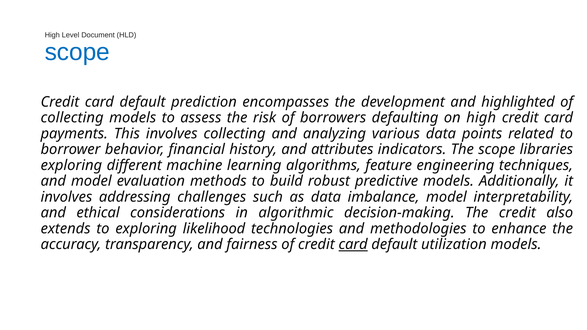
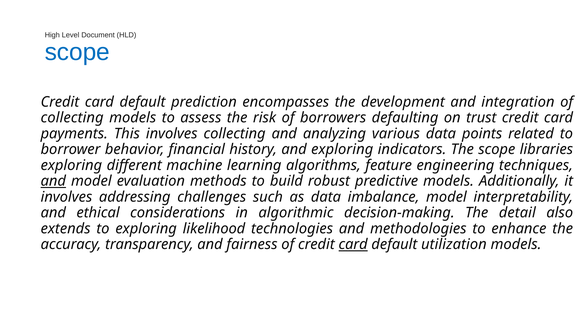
highlighted: highlighted -> integration
on high: high -> trust
and attributes: attributes -> exploring
and at (53, 181) underline: none -> present
The credit: credit -> detail
